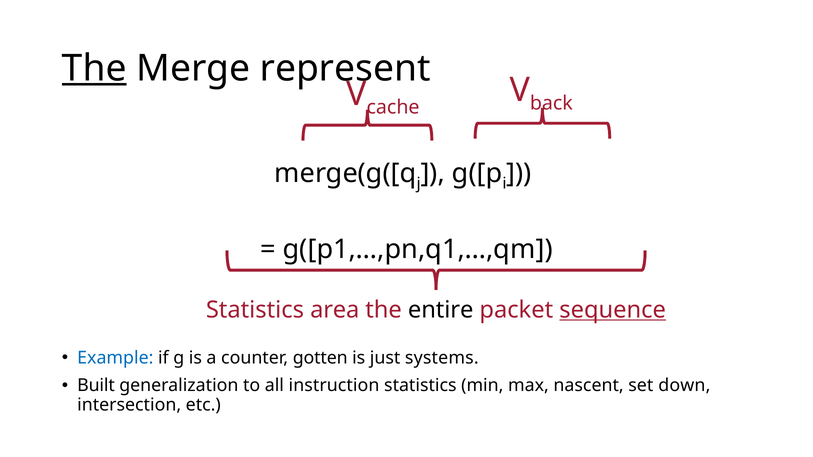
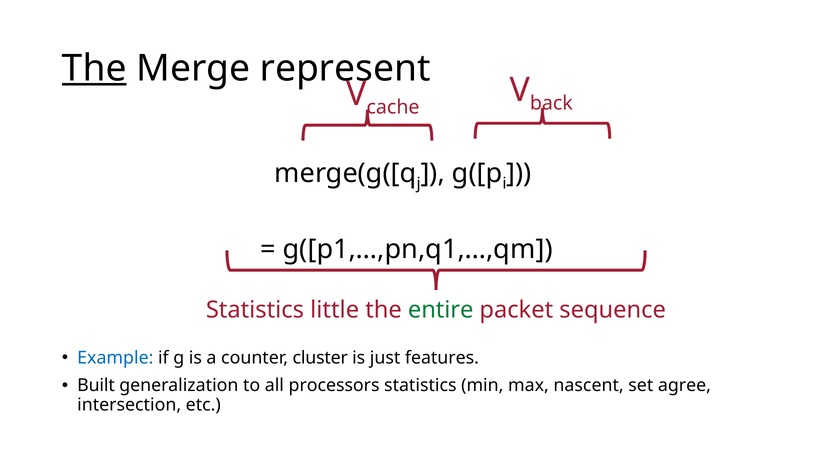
area: area -> little
entire colour: black -> green
sequence underline: present -> none
gotten: gotten -> cluster
systems: systems -> features
instruction: instruction -> processors
down: down -> agree
